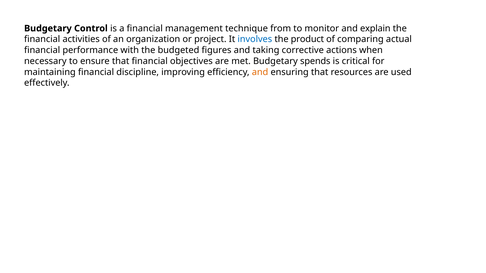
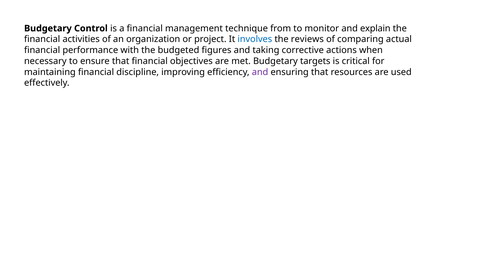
product: product -> reviews
spends: spends -> targets
and at (260, 72) colour: orange -> purple
